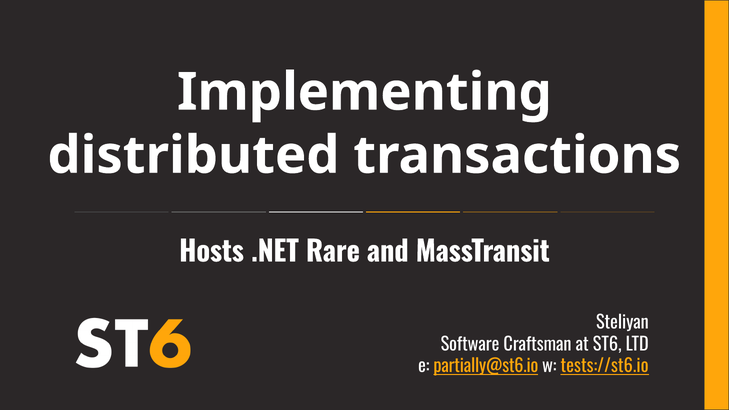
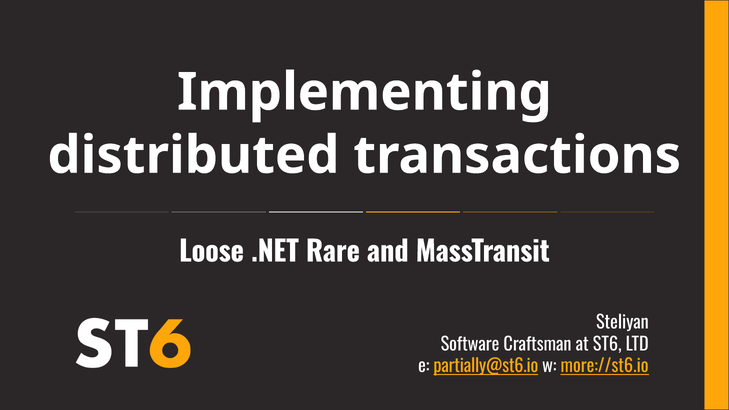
Hosts: Hosts -> Loose
tests://st6.io: tests://st6.io -> more://st6.io
